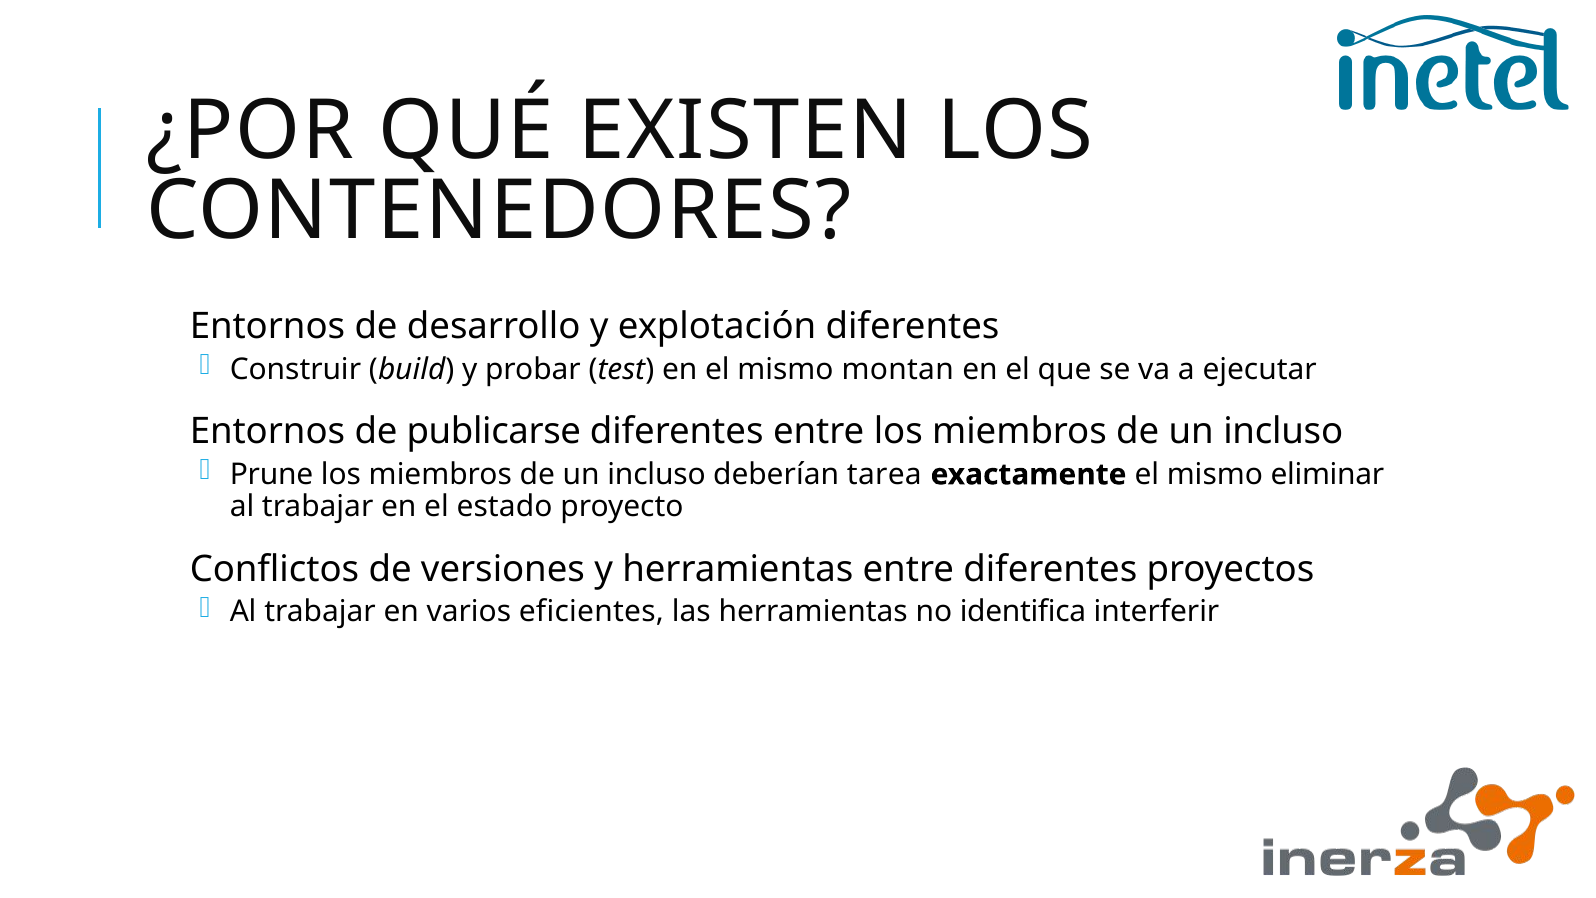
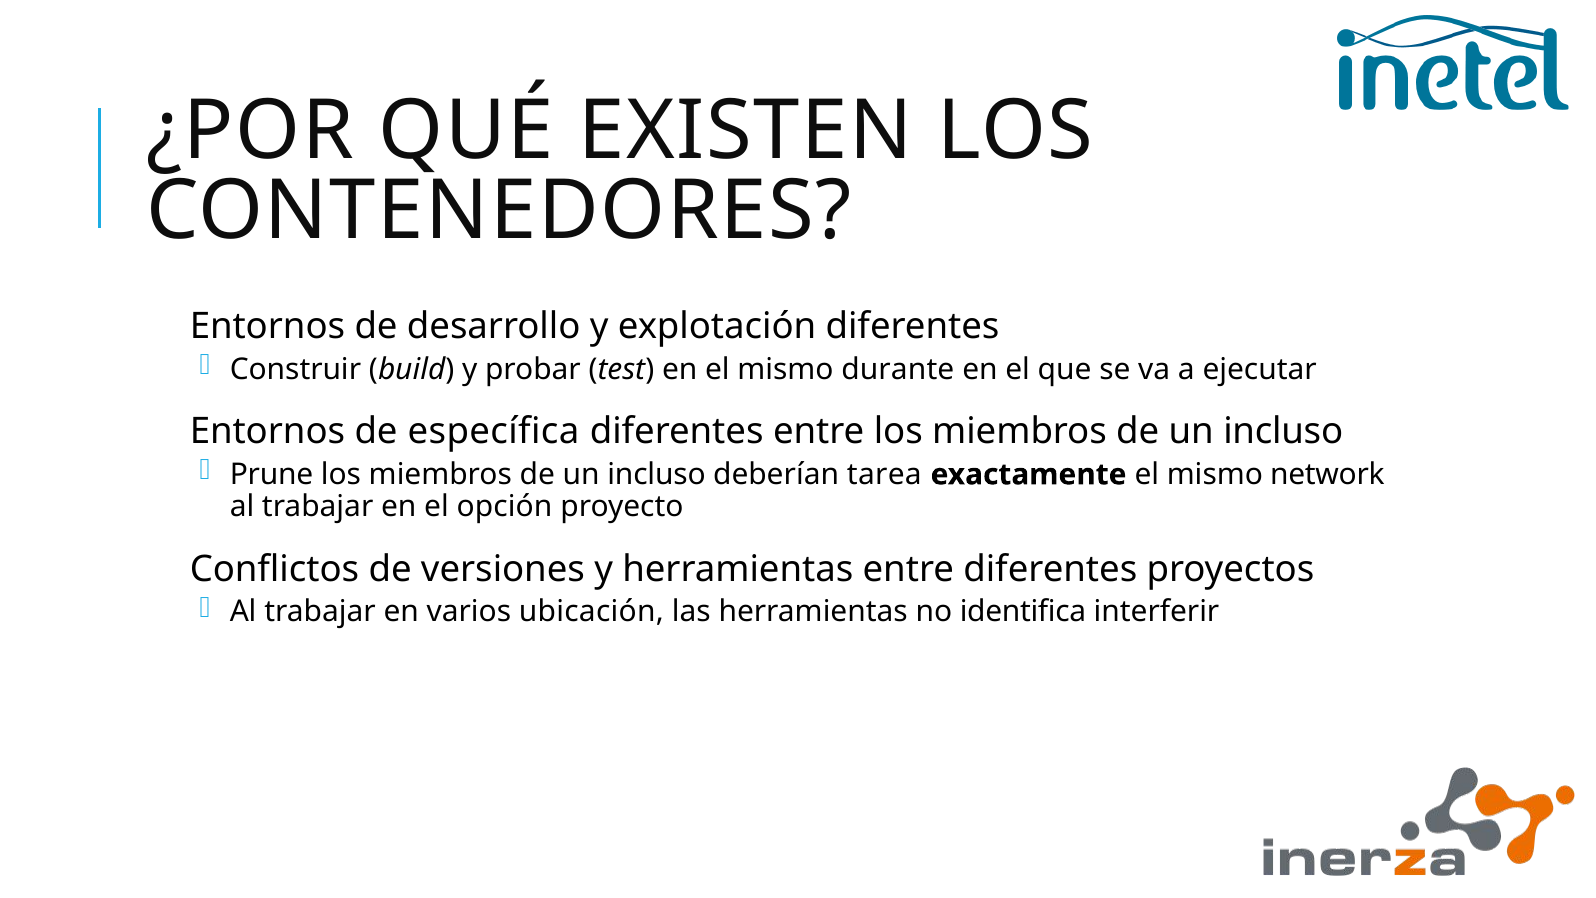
montan: montan -> durante
publicarse: publicarse -> específica
eliminar: eliminar -> network
estado: estado -> opción
eficientes: eficientes -> ubicación
